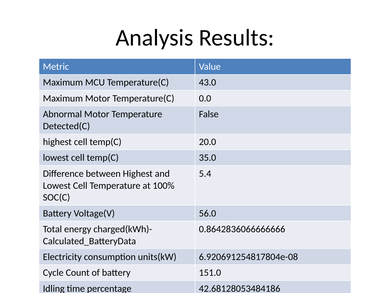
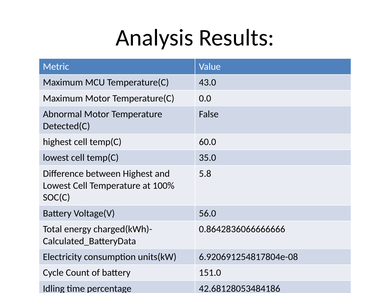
20.0: 20.0 -> 60.0
5.4: 5.4 -> 5.8
